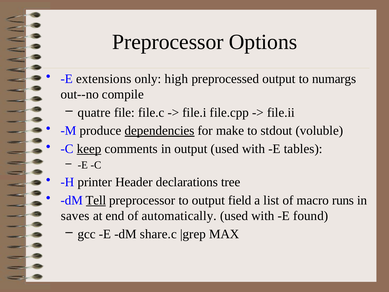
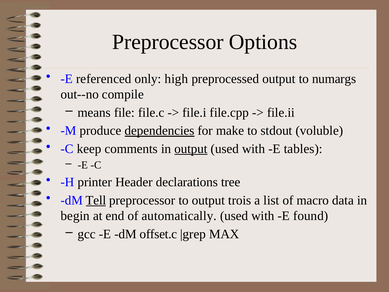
extensions: extensions -> referenced
quatre: quatre -> means
keep underline: present -> none
output at (191, 149) underline: none -> present
field: field -> trois
runs: runs -> data
saves: saves -> begin
share.c: share.c -> offset.c
